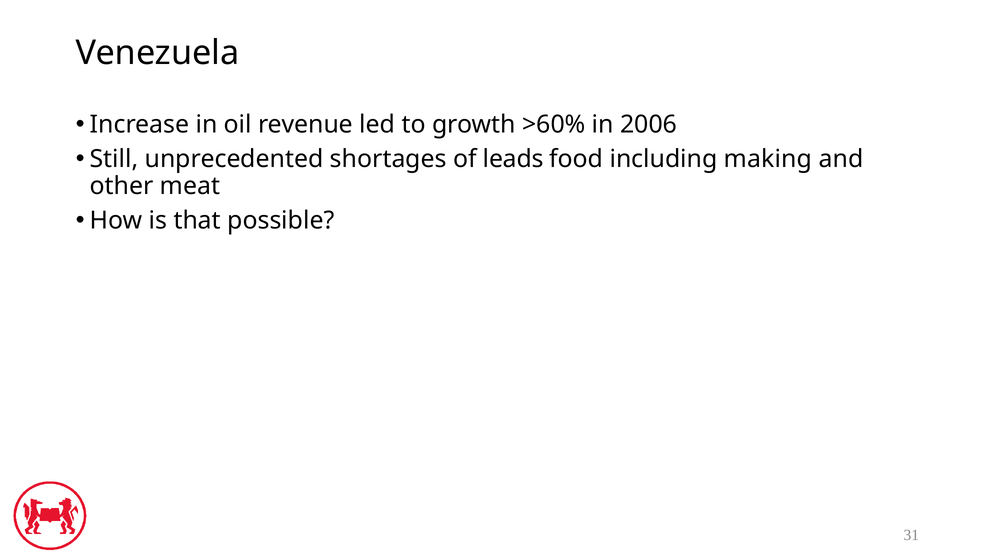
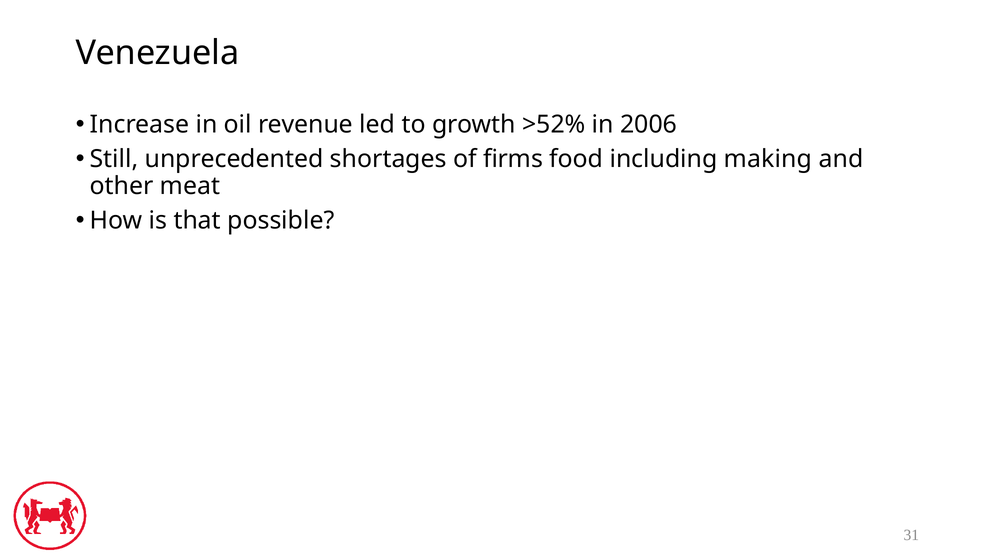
>60%: >60% -> >52%
leads: leads -> firms
